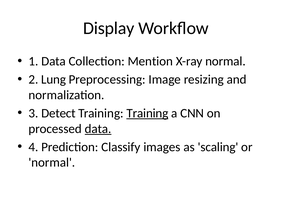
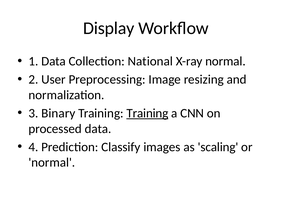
Mention: Mention -> National
Lung: Lung -> User
Detect: Detect -> Binary
data at (98, 129) underline: present -> none
